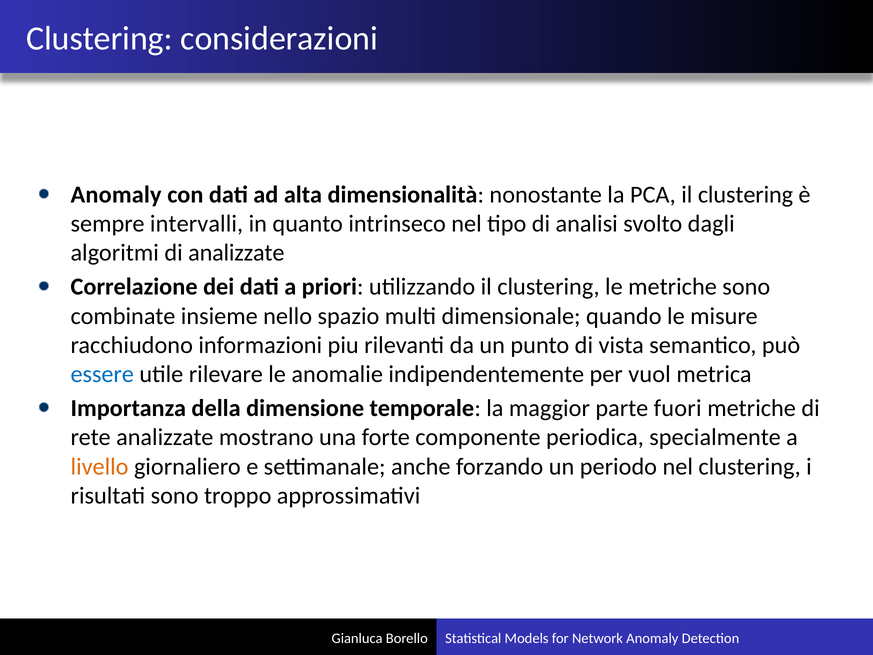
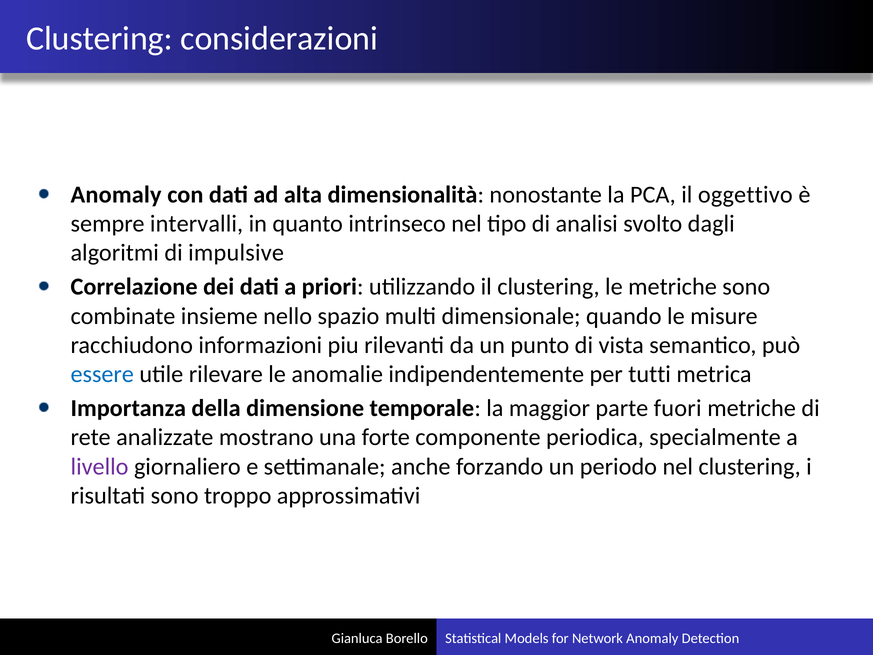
PCA il clustering: clustering -> oggettivo
di analizzate: analizzate -> impulsive
vuol: vuol -> tutti
livello colour: orange -> purple
